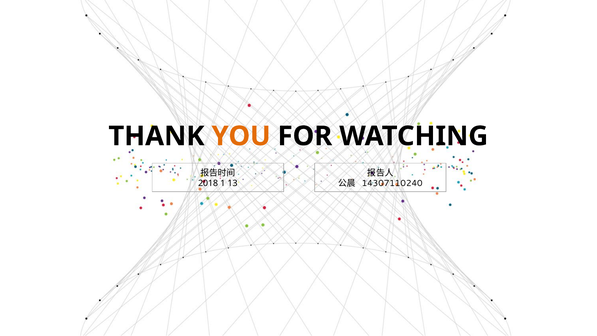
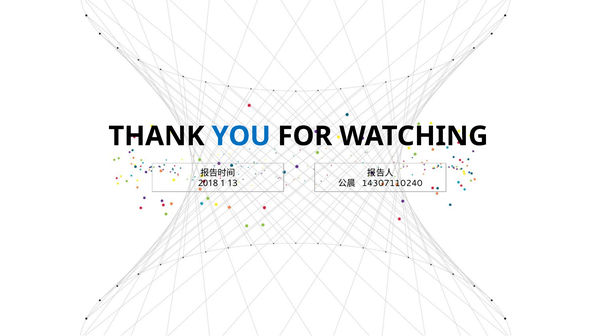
YOU colour: orange -> blue
